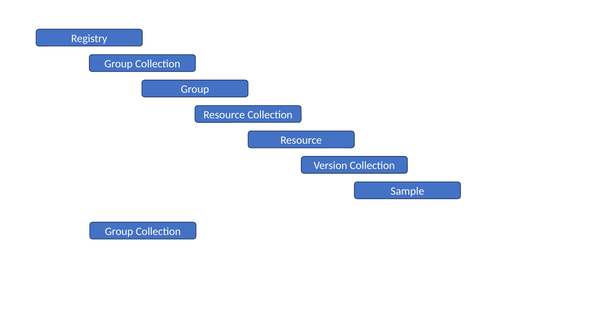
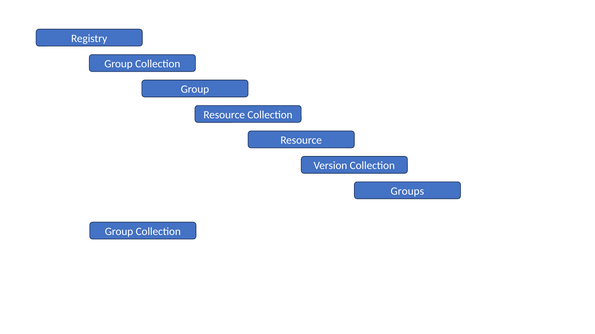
Sample: Sample -> Groups
